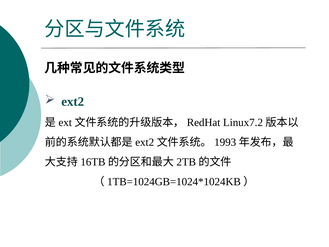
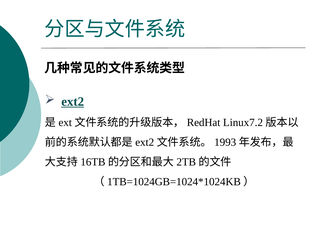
ext2 underline: none -> present
